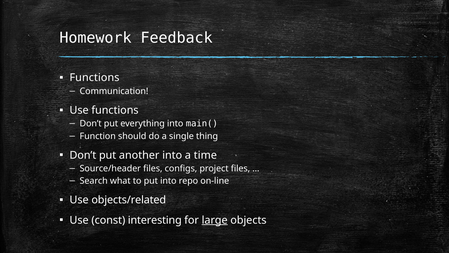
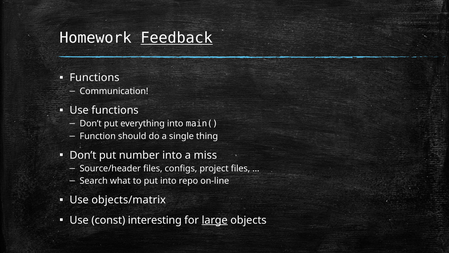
Feedback underline: none -> present
another: another -> number
time: time -> miss
objects/related: objects/related -> objects/matrix
